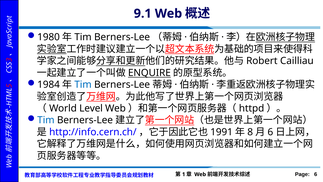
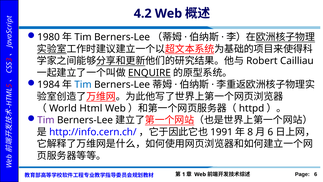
9.1: 9.1 -> 4.2
Level: Level -> Html
Tim at (46, 120) colour: blue -> purple
